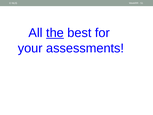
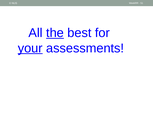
your underline: none -> present
